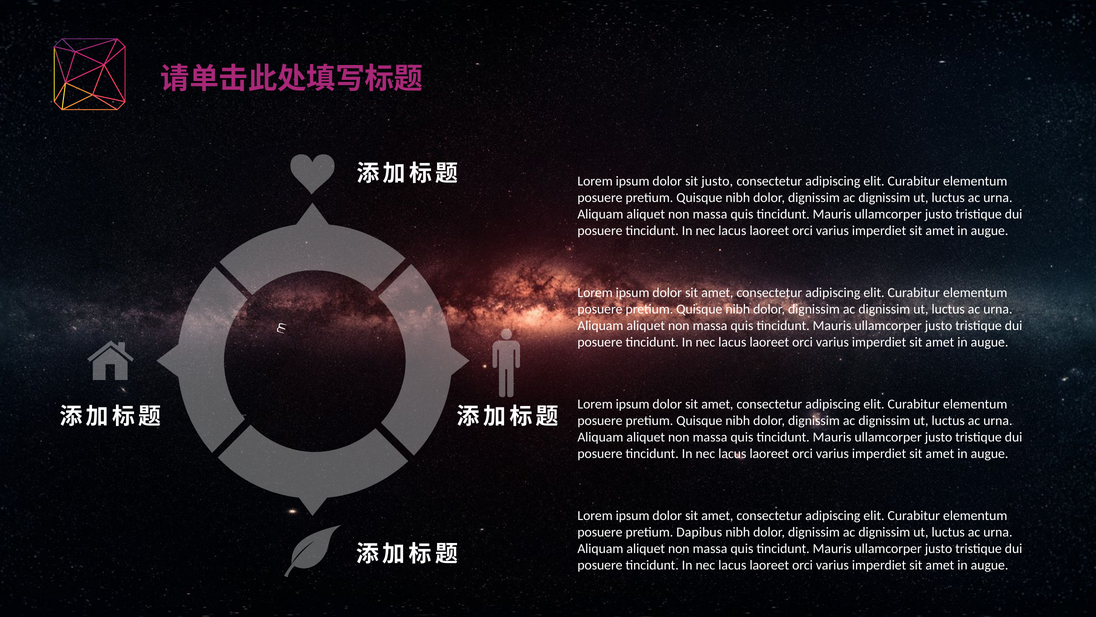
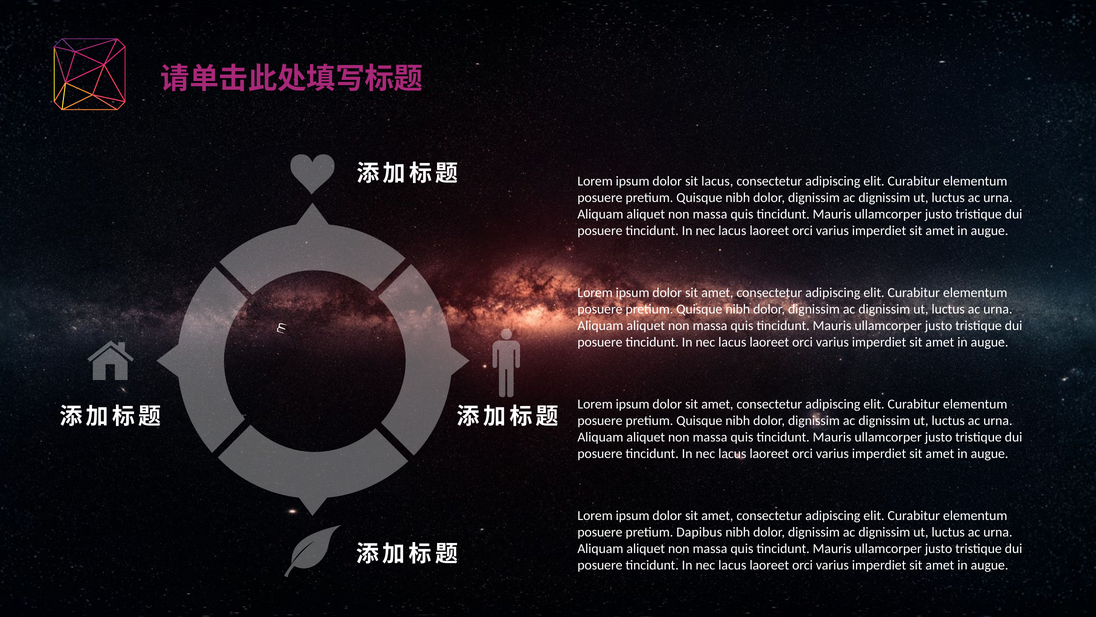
sit justo: justo -> lacus
